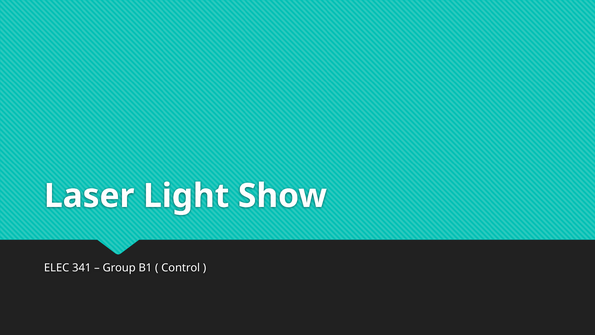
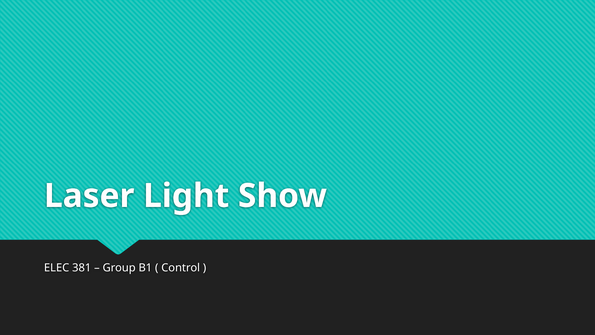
341: 341 -> 381
